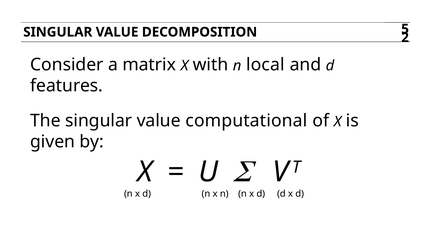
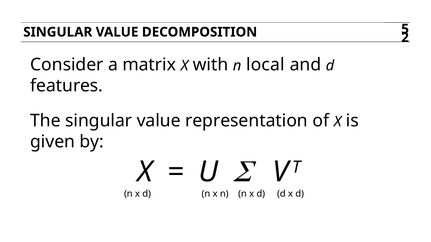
computational: computational -> representation
